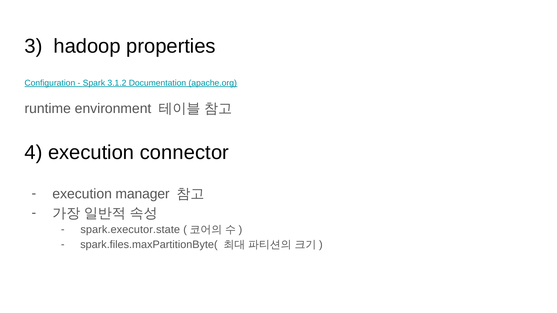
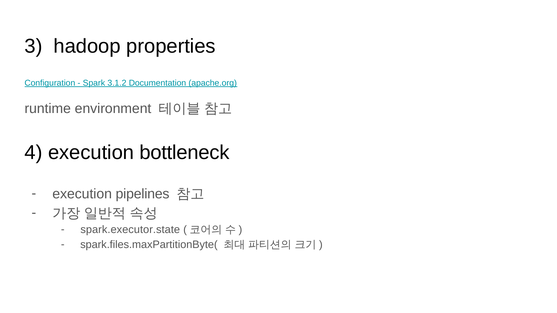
connector: connector -> bottleneck
manager: manager -> pipelines
